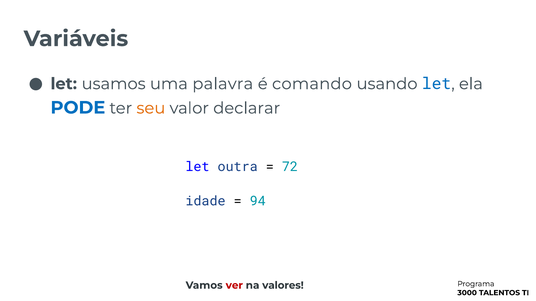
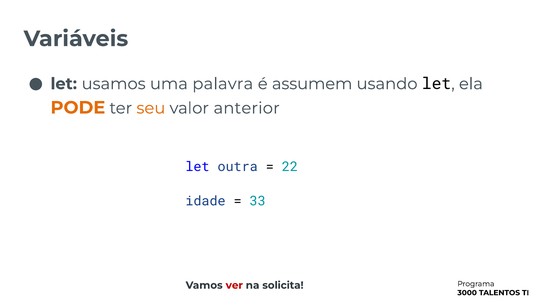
comando: comando -> assumem
let at (437, 84) colour: blue -> black
PODE colour: blue -> orange
declarar: declarar -> anterior
72: 72 -> 22
94: 94 -> 33
valores: valores -> solicita
